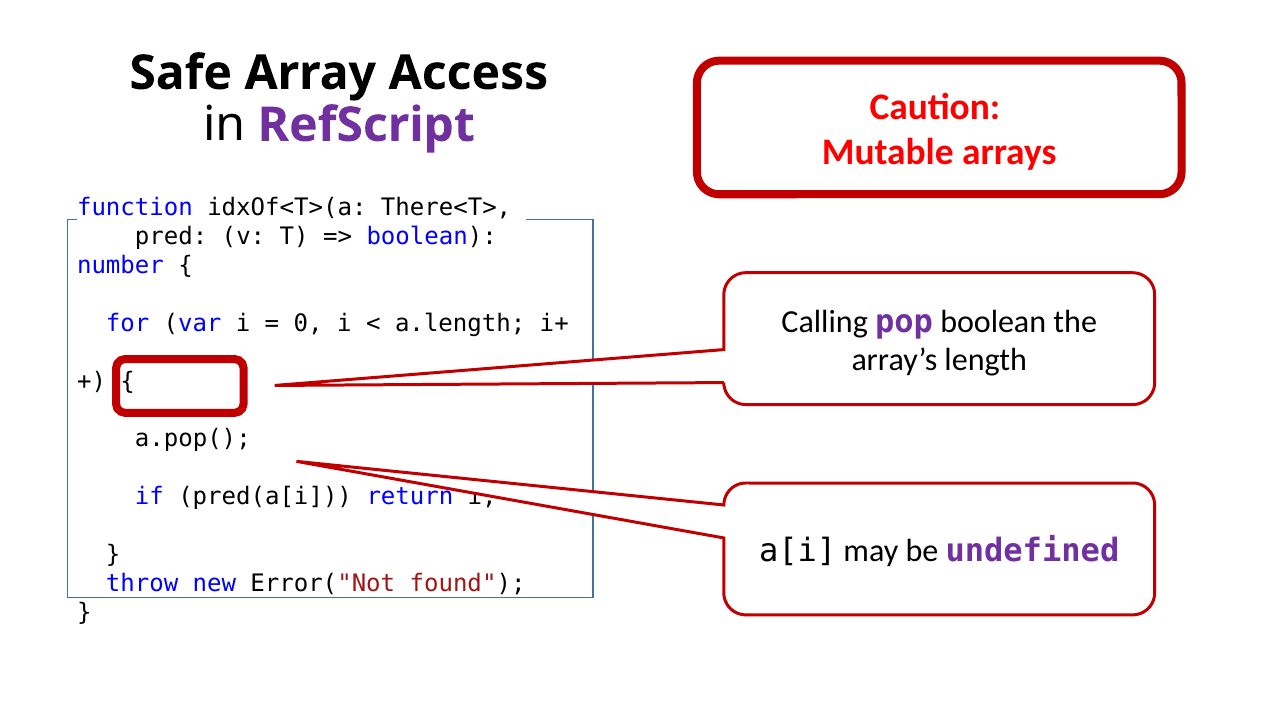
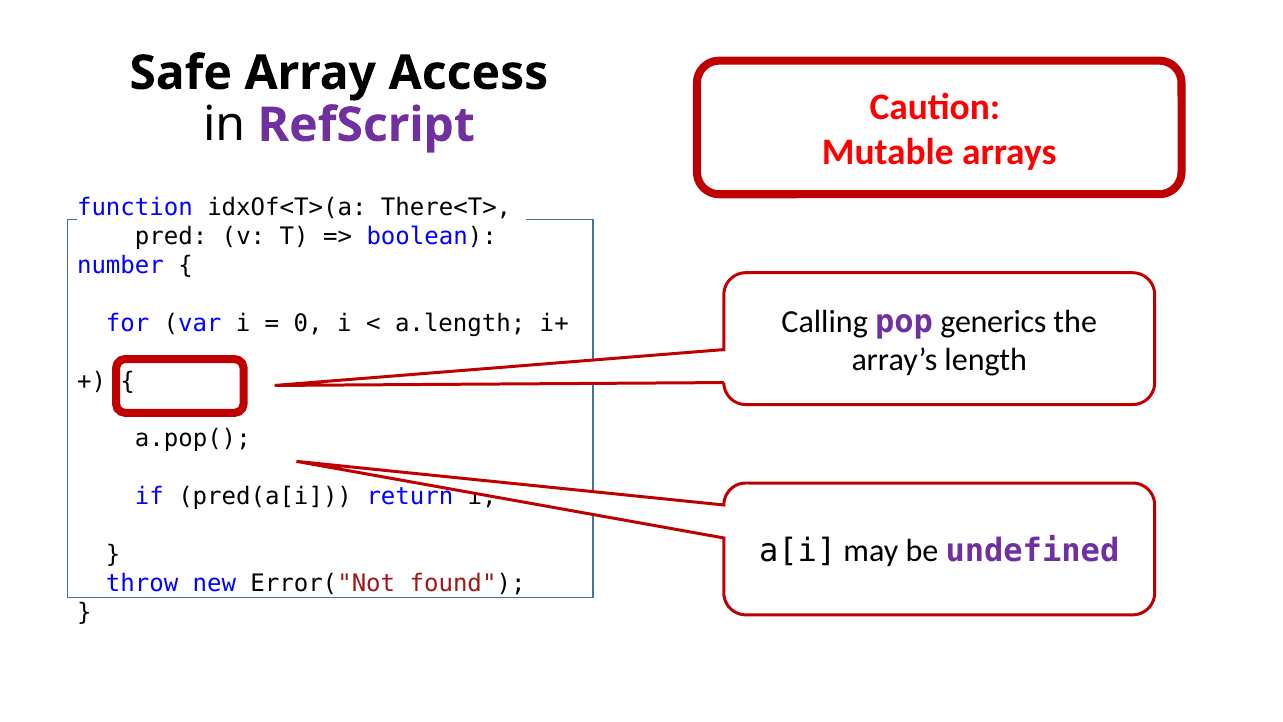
pop boolean: boolean -> generics
